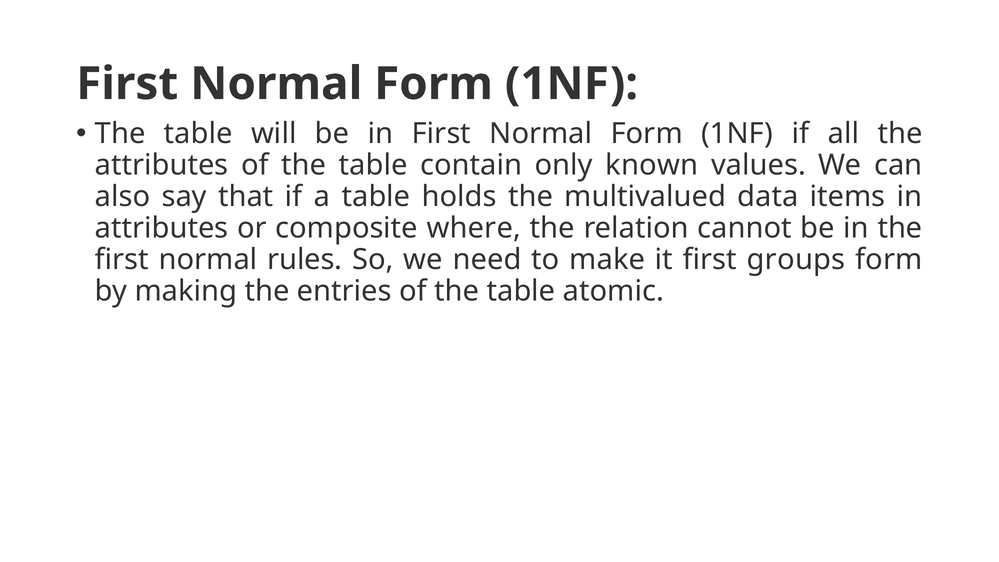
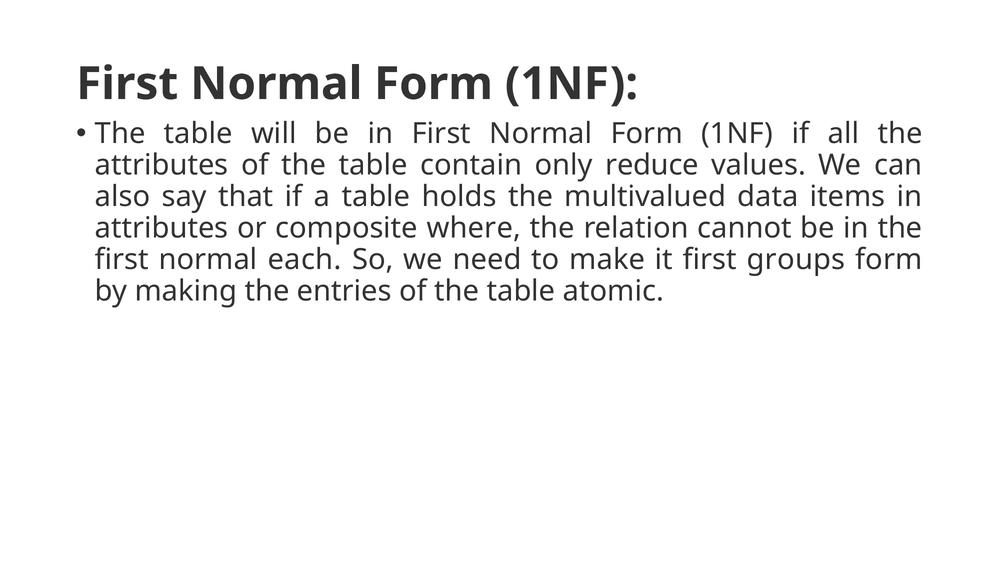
known: known -> reduce
rules: rules -> each
